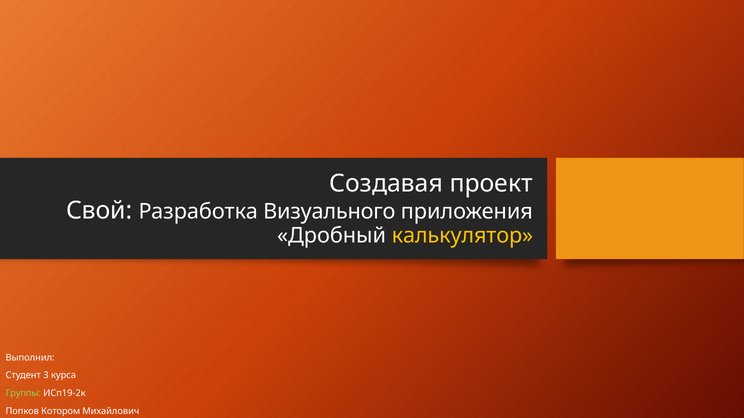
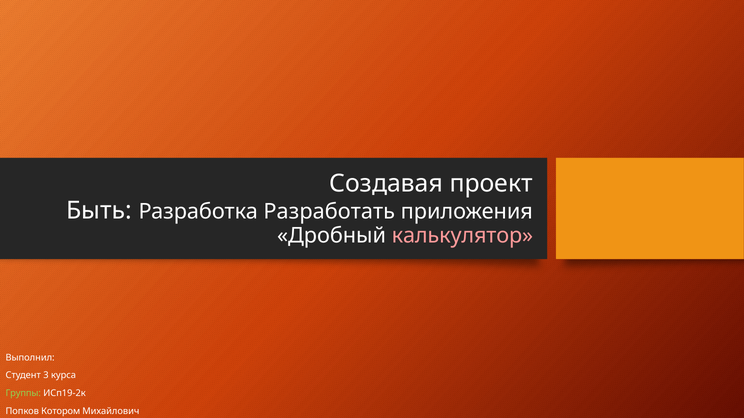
Свой: Свой -> Быть
Визуального: Визуального -> Разработать
калькулятор colour: yellow -> pink
